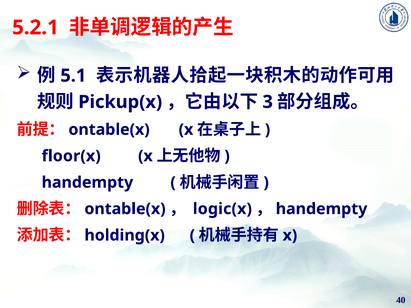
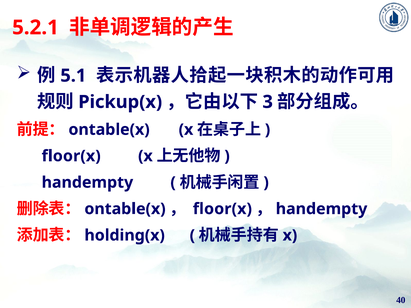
logic(x at (222, 209): logic(x -> floor(x
